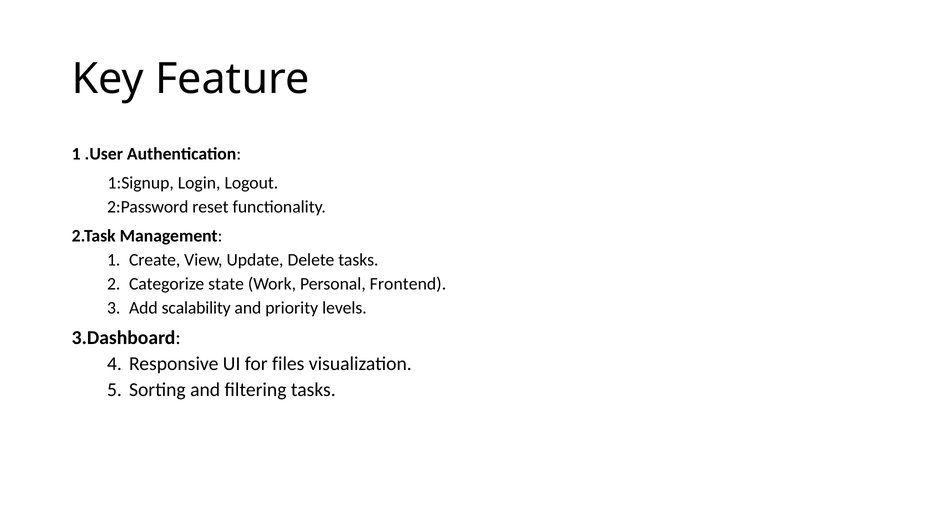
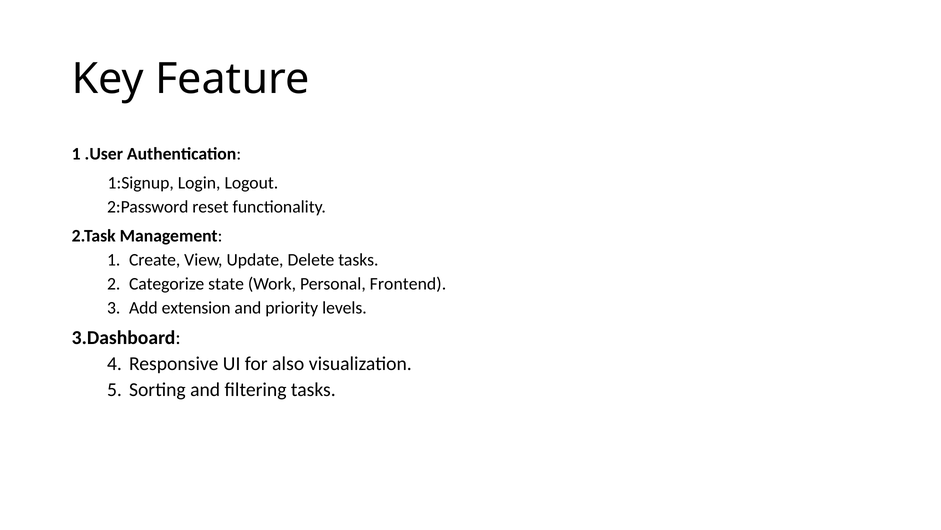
scalability: scalability -> extension
files: files -> also
